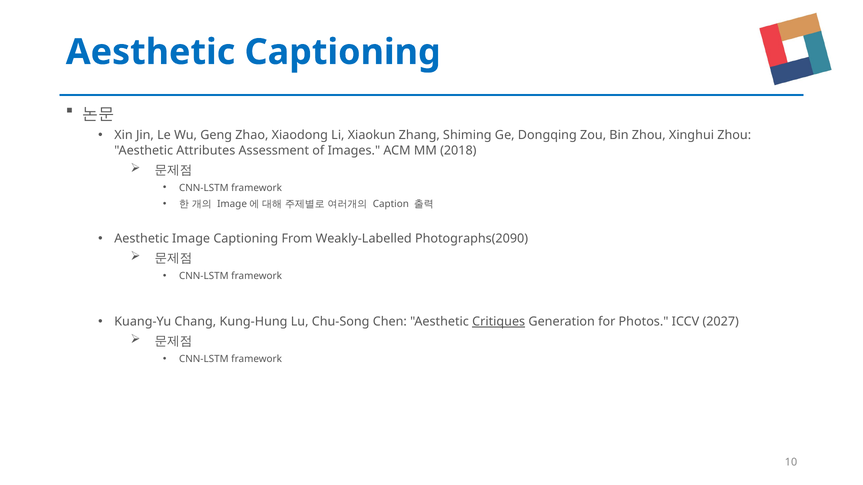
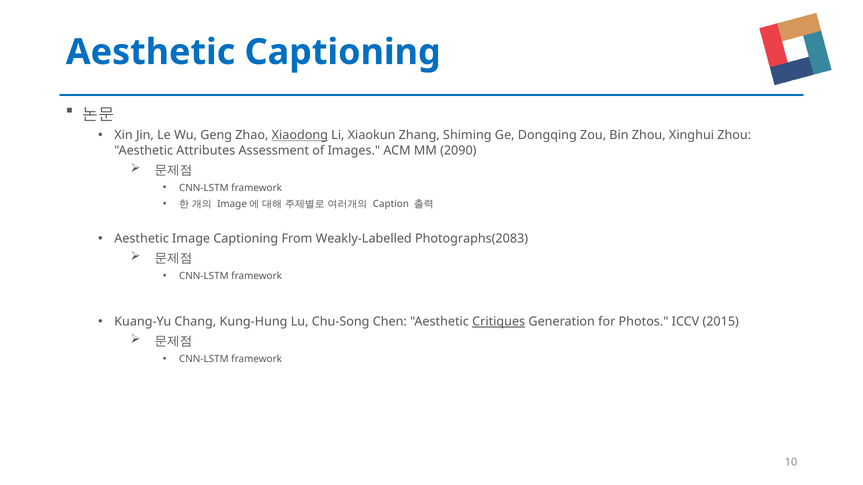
Xiaodong underline: none -> present
2018: 2018 -> 2090
Photographs(2090: Photographs(2090 -> Photographs(2083
2027: 2027 -> 2015
